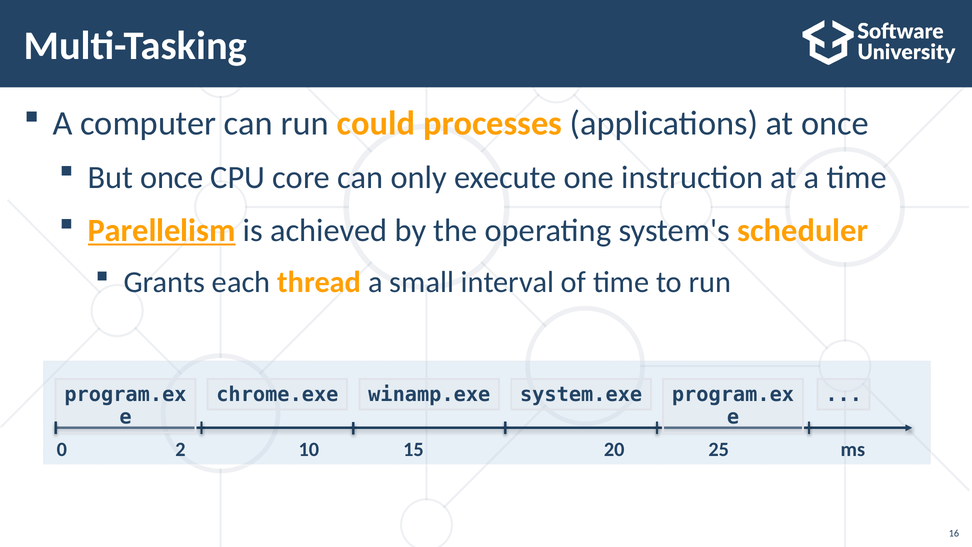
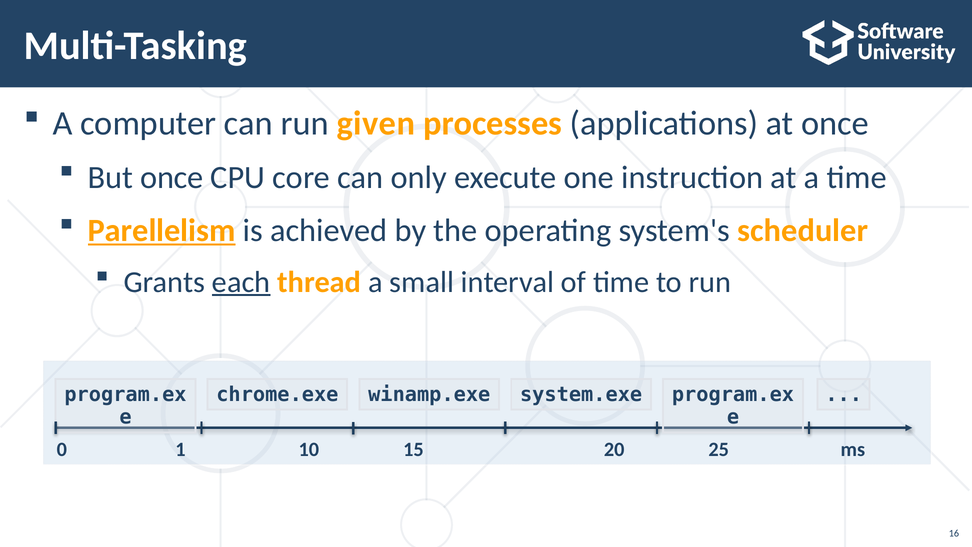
could: could -> given
each underline: none -> present
2: 2 -> 1
